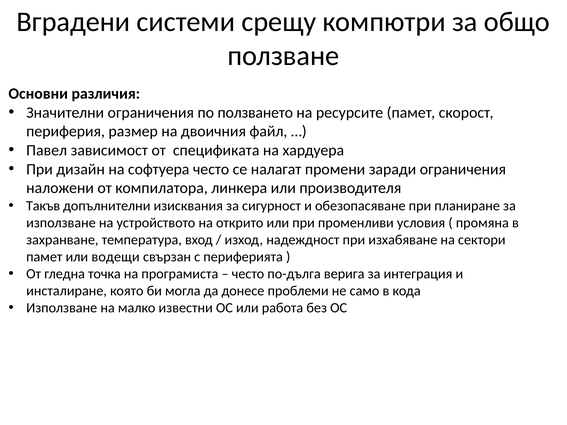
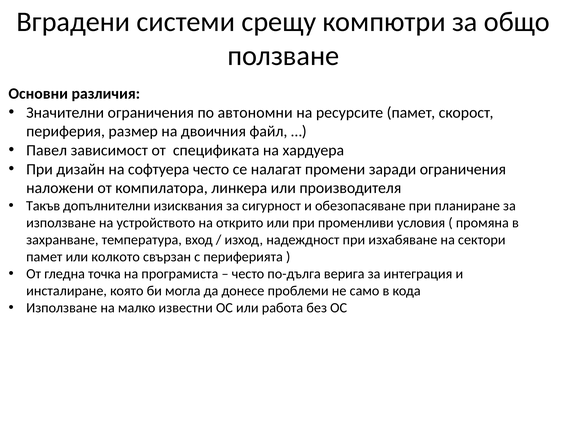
ползването: ползването -> автономни
водещи: водещи -> колкото
